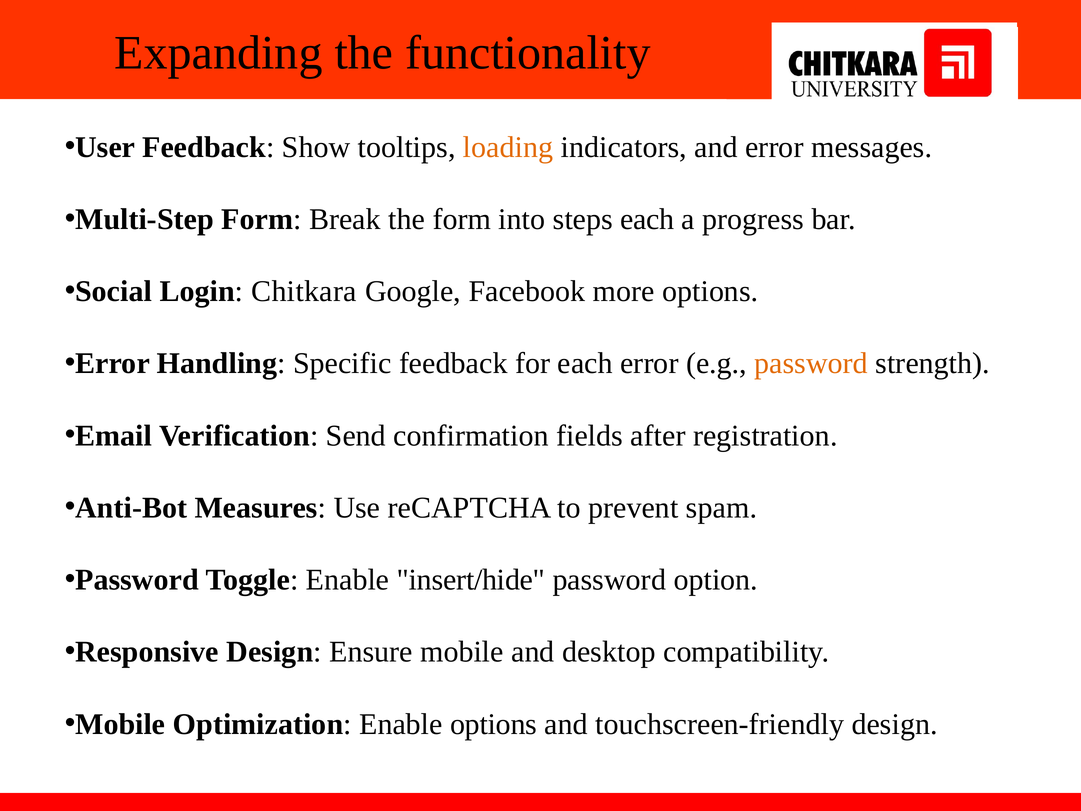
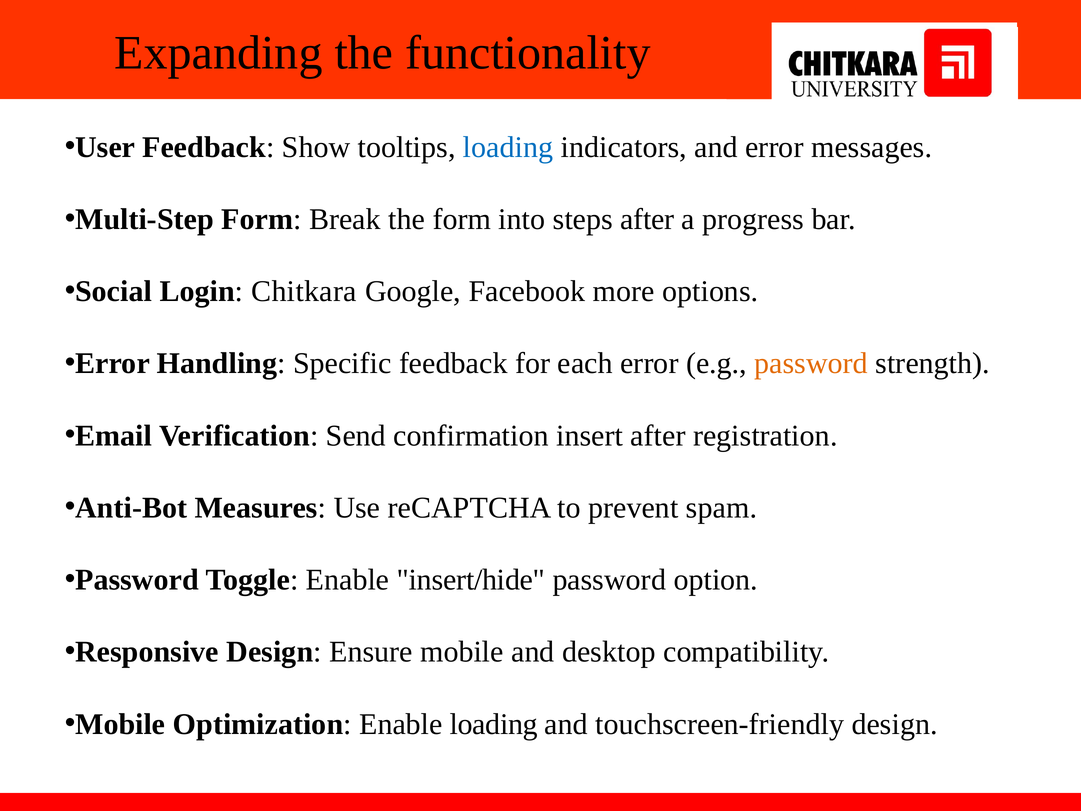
loading at (508, 147) colour: orange -> blue
steps each: each -> after
fields: fields -> insert
Enable options: options -> loading
